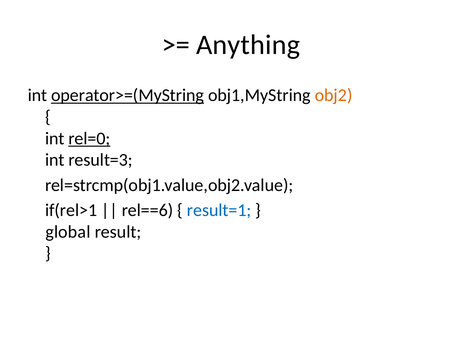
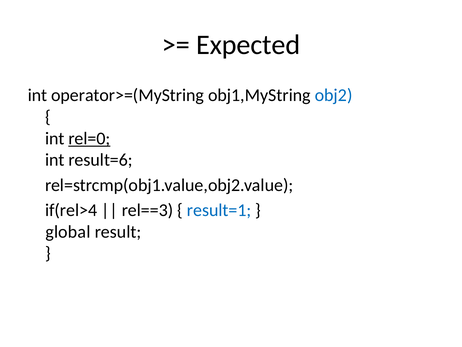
Anything: Anything -> Expected
operator>=(MyString underline: present -> none
obj2 colour: orange -> blue
result=3: result=3 -> result=6
if(rel>1: if(rel>1 -> if(rel>4
rel==6: rel==6 -> rel==3
